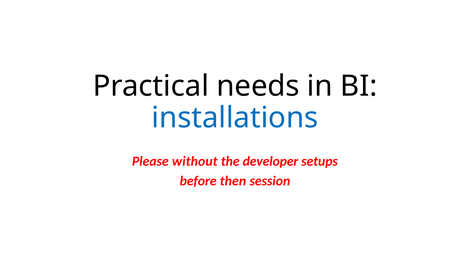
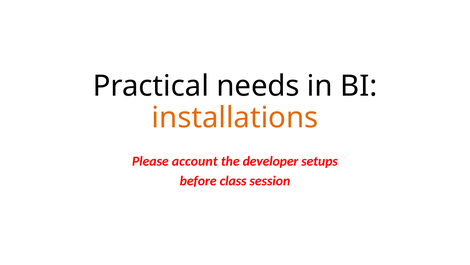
installations colour: blue -> orange
without: without -> account
then: then -> class
